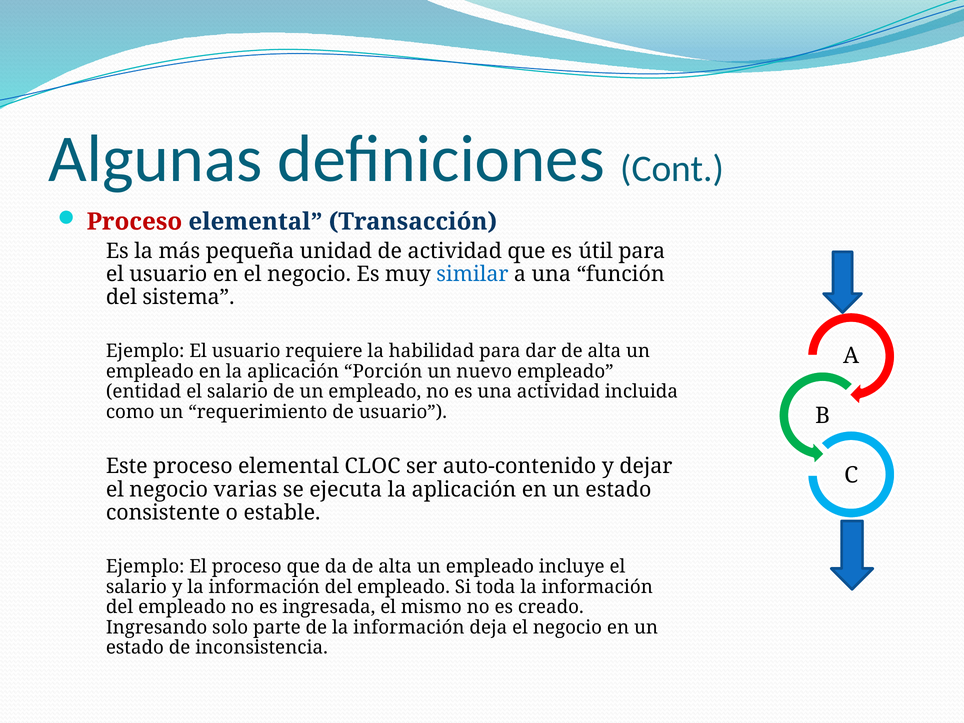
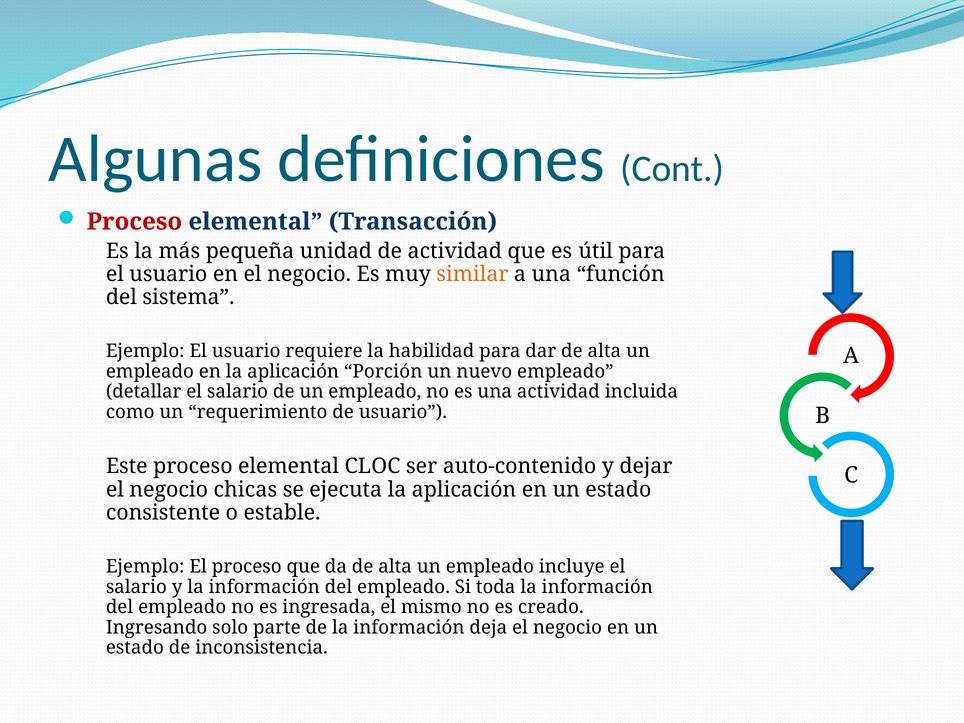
similar colour: blue -> orange
entidad: entidad -> detallar
varias: varias -> chicas
